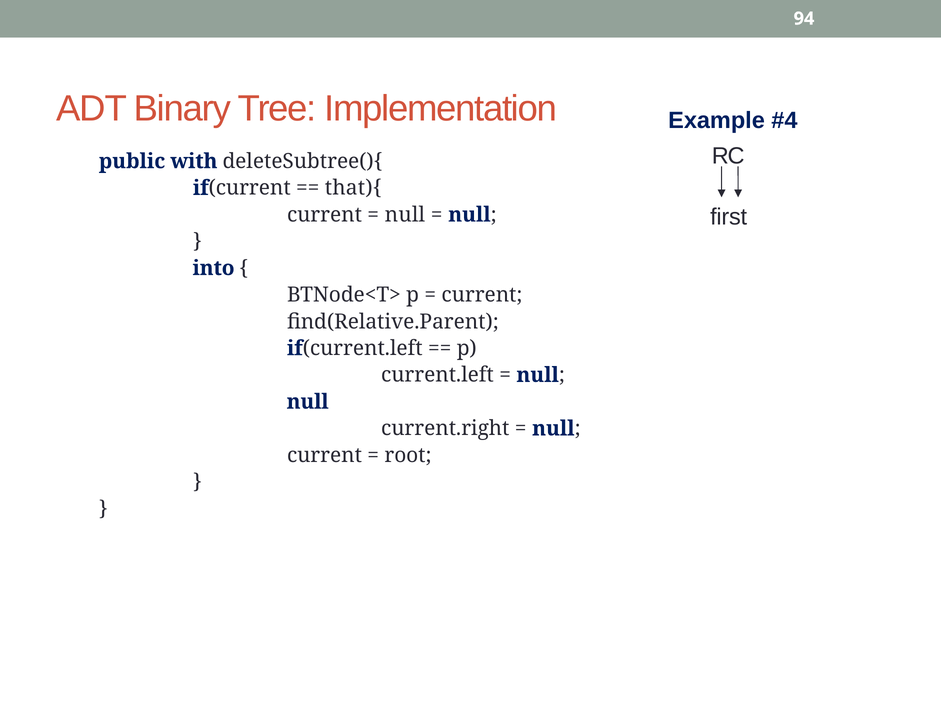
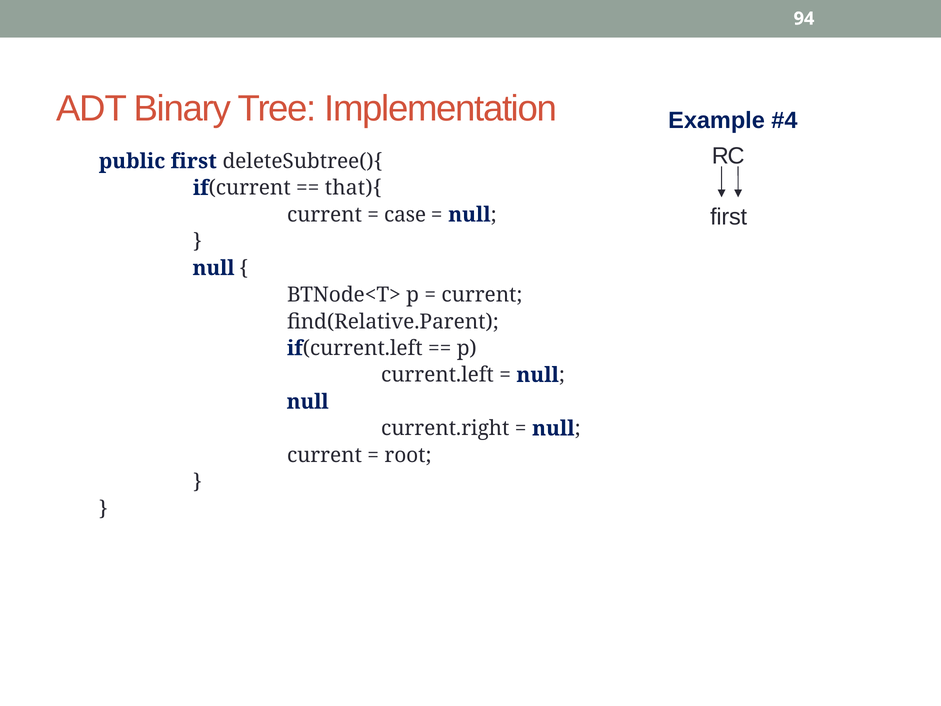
public with: with -> first
null at (405, 215): null -> case
into at (214, 268): into -> null
